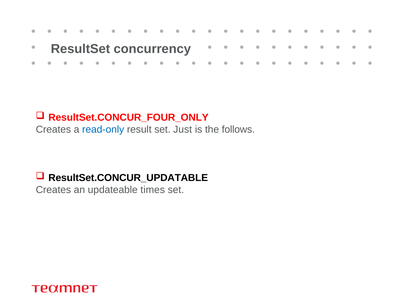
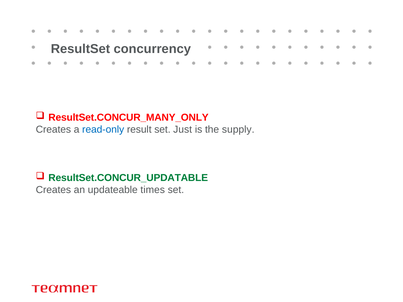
ResultSet.CONCUR_FOUR_ONLY: ResultSet.CONCUR_FOUR_ONLY -> ResultSet.CONCUR_MANY_ONLY
follows: follows -> supply
ResultSet.CONCUR_UPDATABLE colour: black -> green
